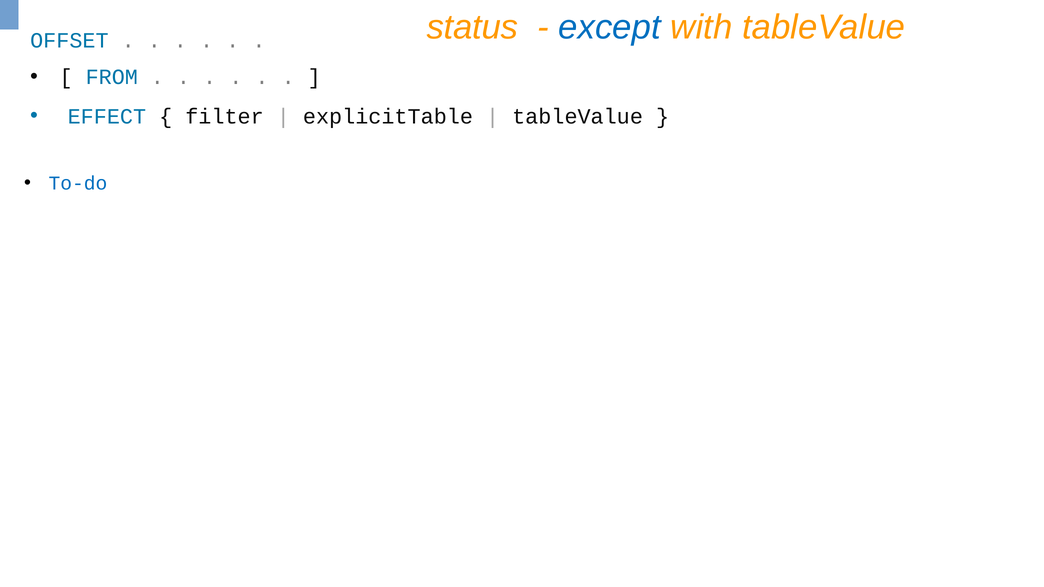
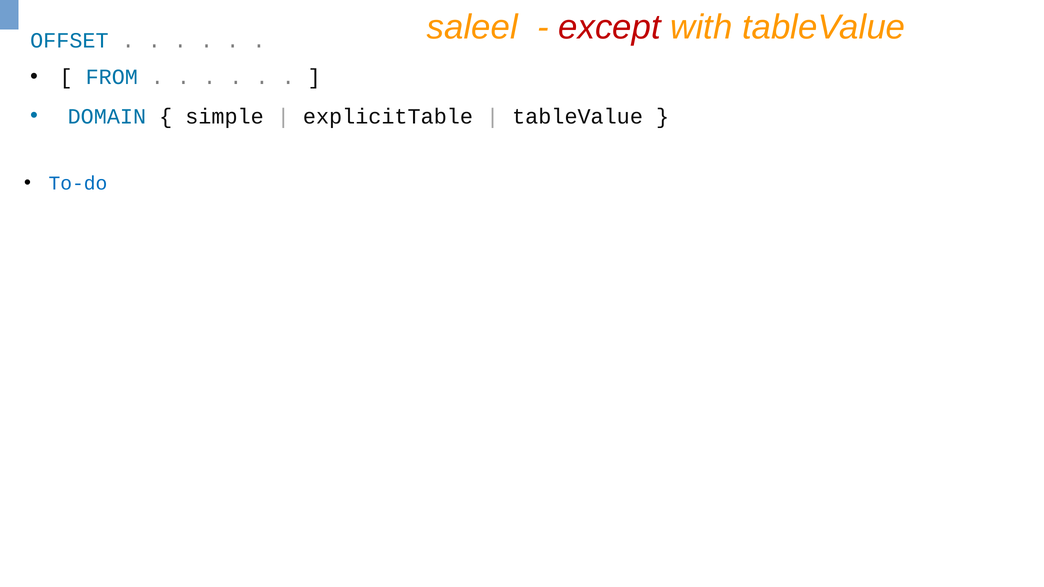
status: status -> saleel
except colour: blue -> red
EFFECT: EFFECT -> DOMAIN
filter: filter -> simple
